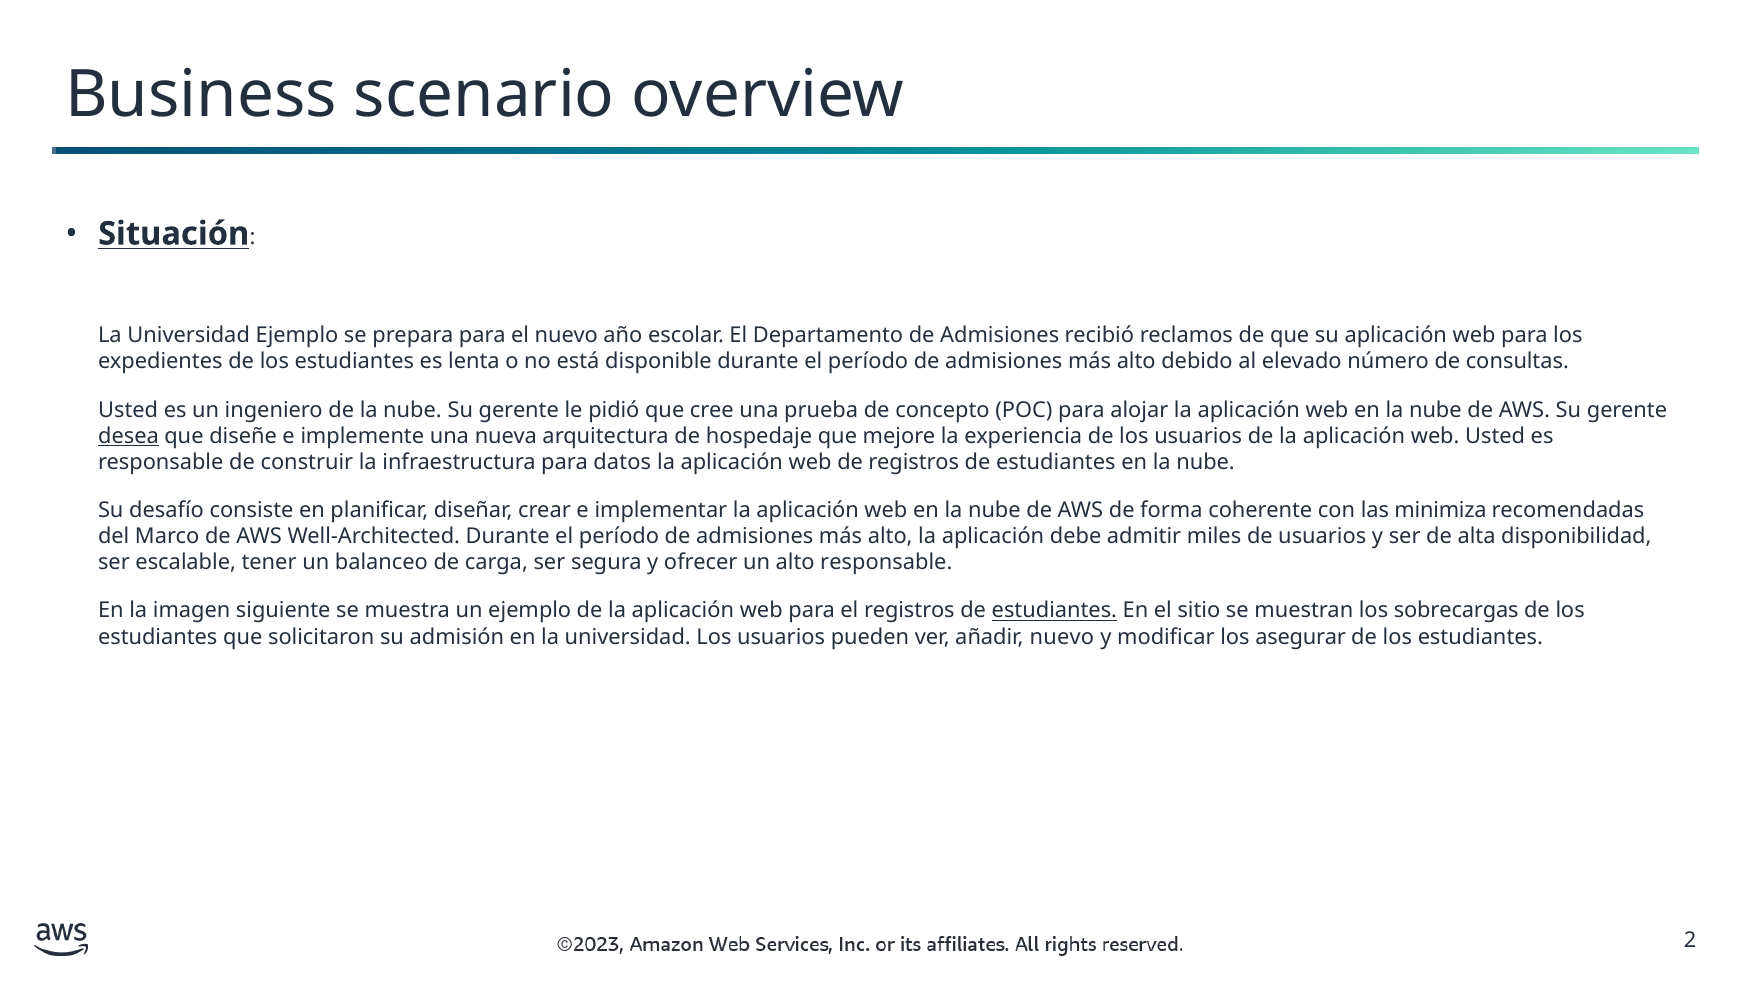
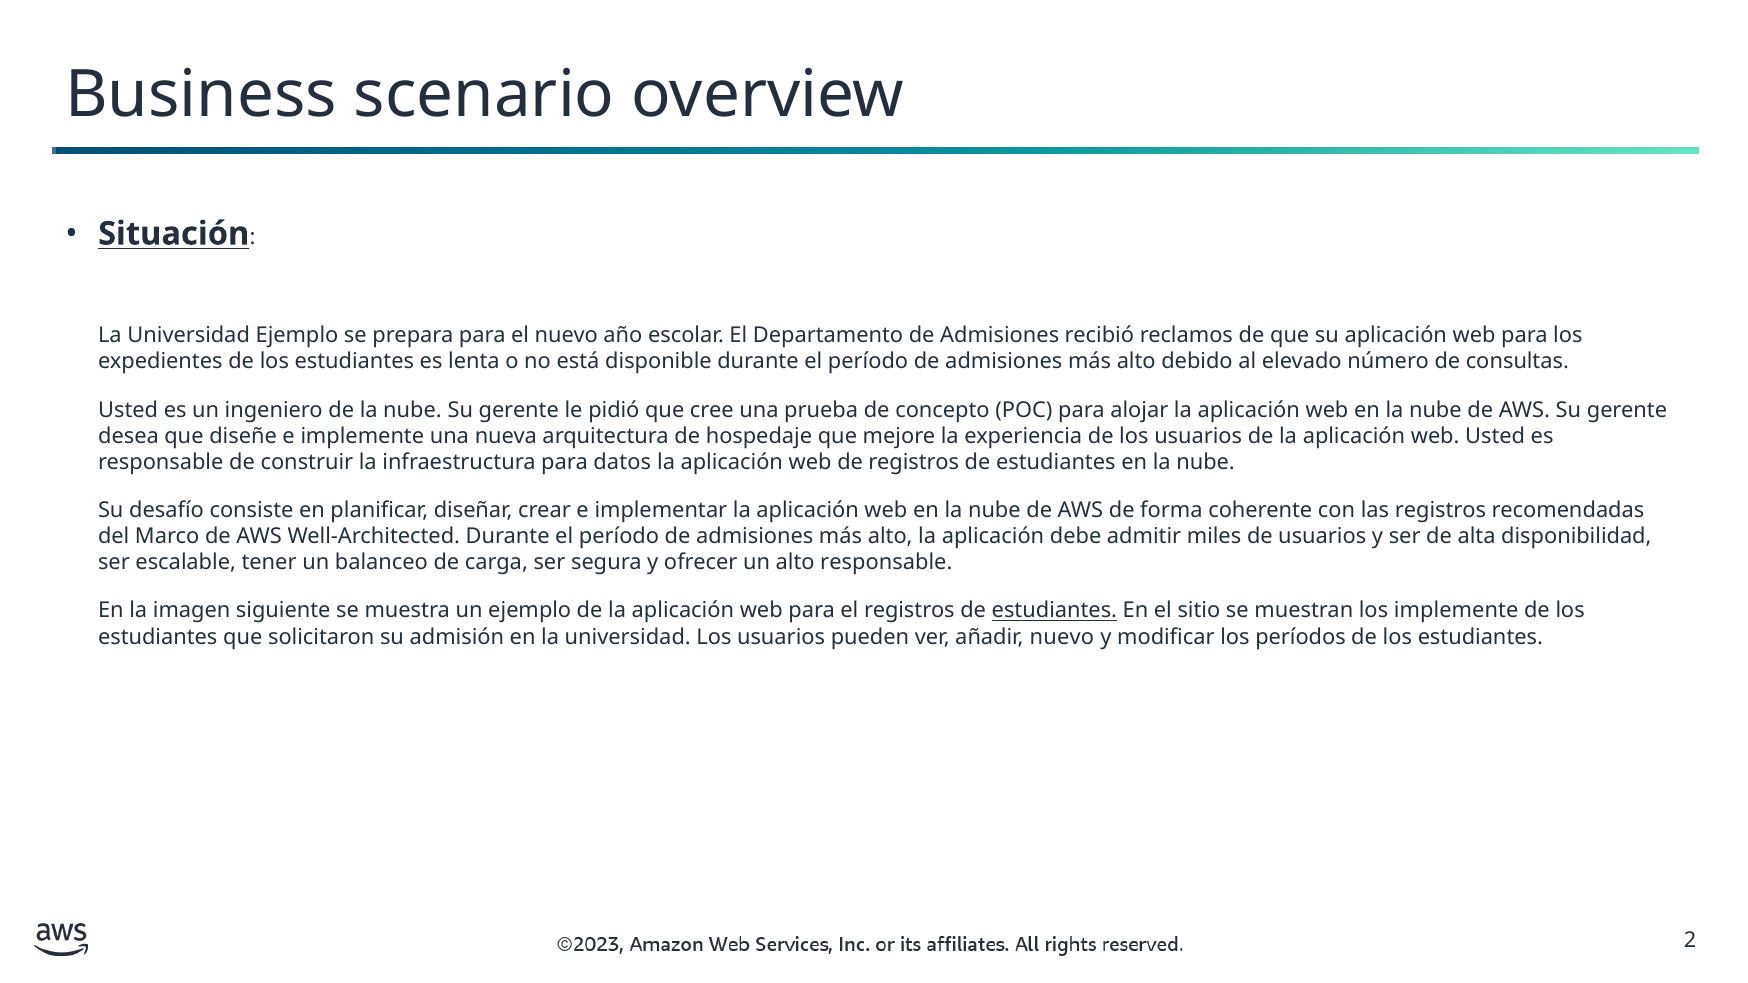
desea underline: present -> none
las minimiza: minimiza -> registros
los sobrecargas: sobrecargas -> implemente
asegurar: asegurar -> períodos
